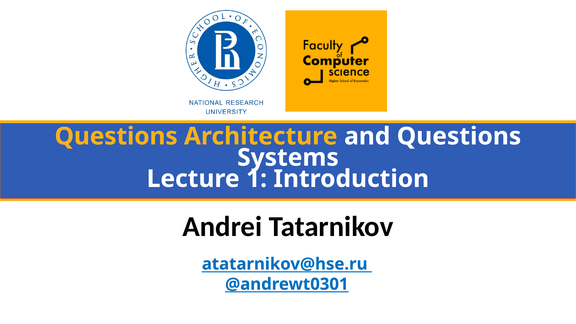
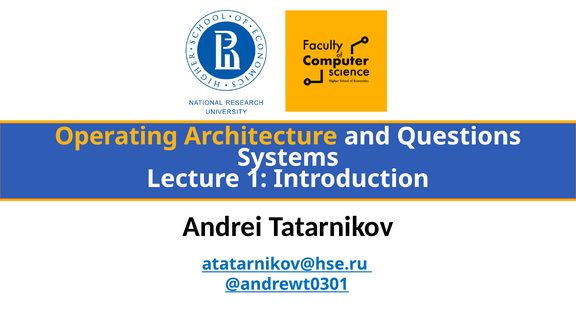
Questions at (116, 136): Questions -> Operating
